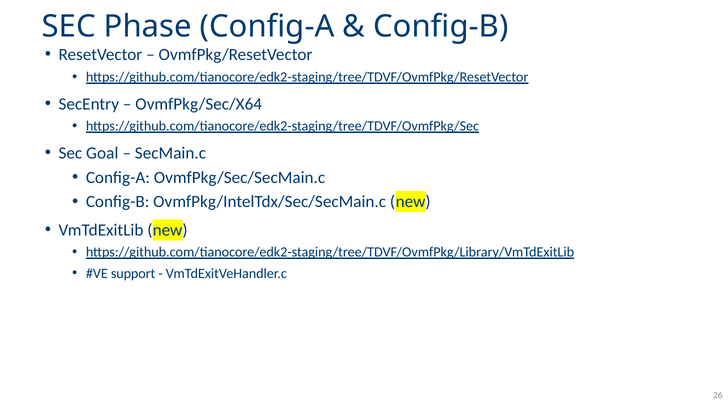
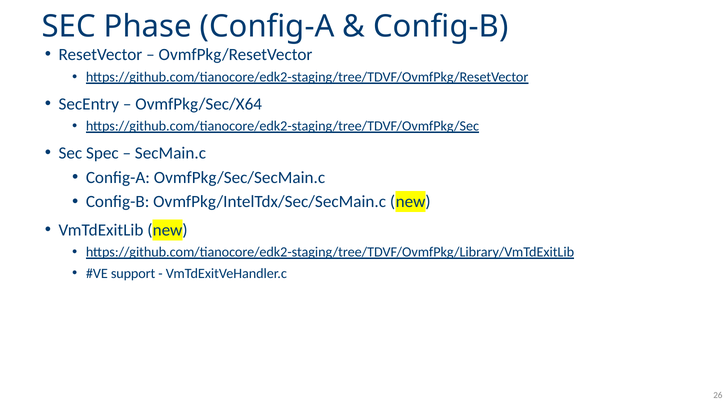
Goal: Goal -> Spec
